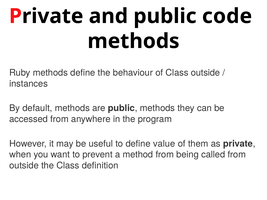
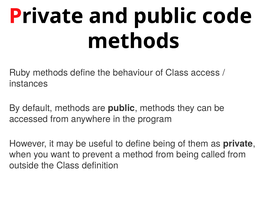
Class outside: outside -> access
define value: value -> being
